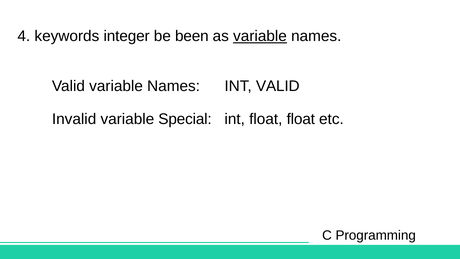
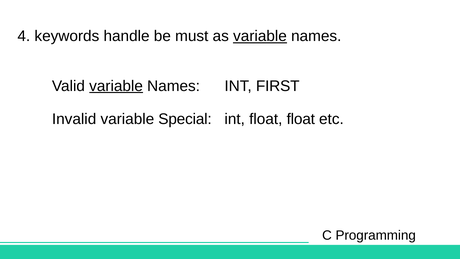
integer: integer -> handle
been: been -> must
variable at (116, 86) underline: none -> present
INT VALID: VALID -> FIRST
